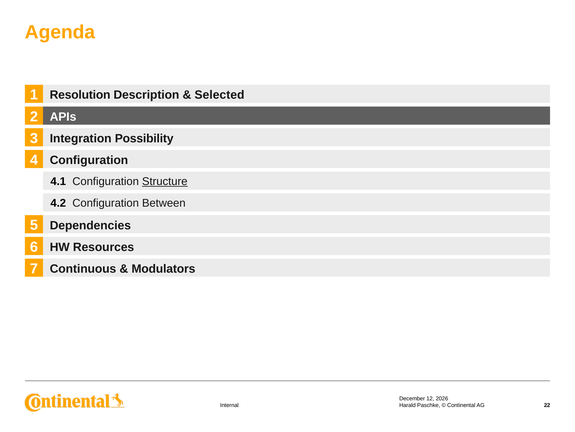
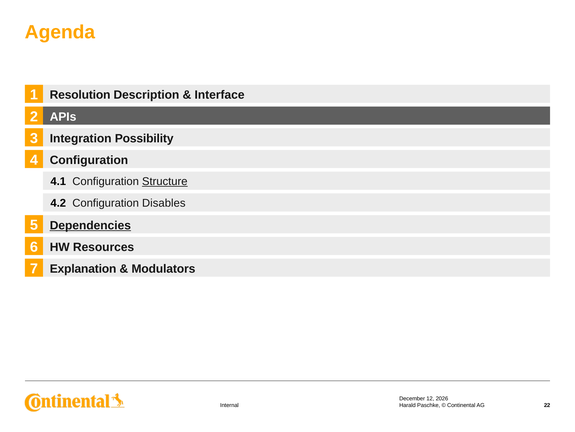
Selected: Selected -> Interface
Between: Between -> Disables
Dependencies underline: none -> present
Continuous: Continuous -> Explanation
